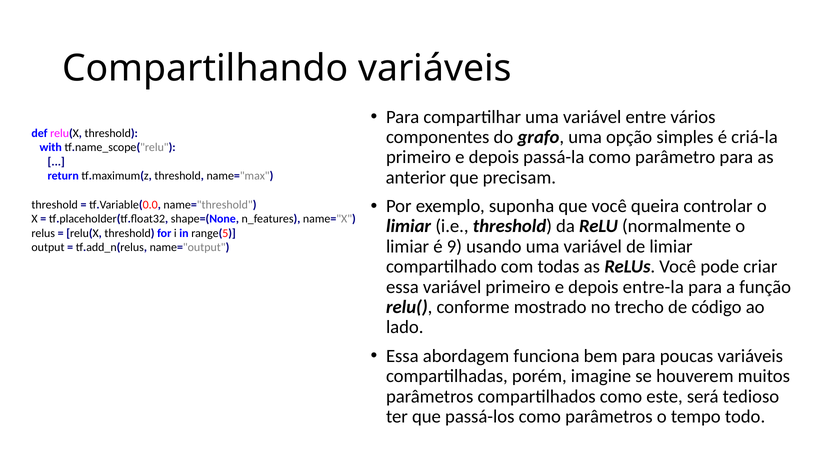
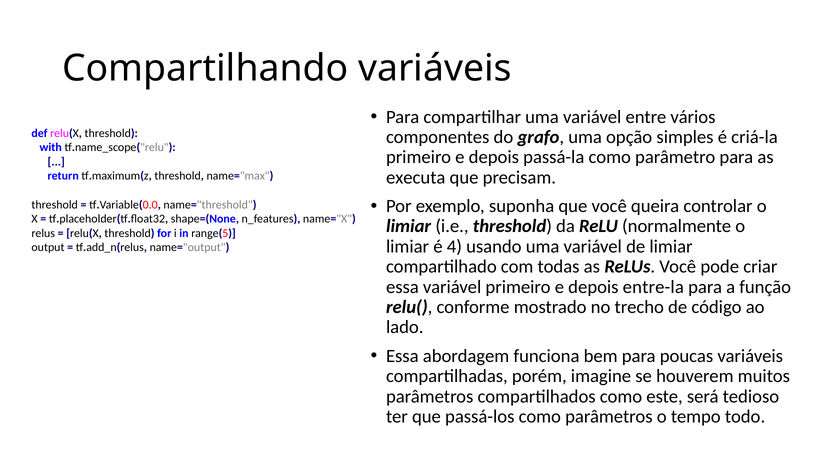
anterior: anterior -> executa
9: 9 -> 4
